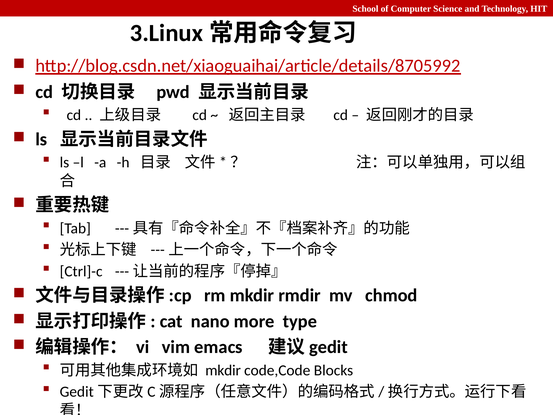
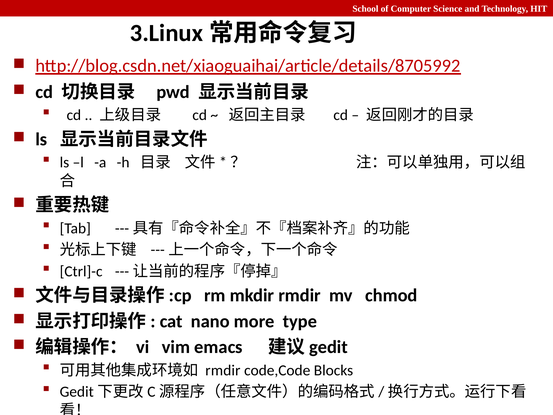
mkdir at (223, 370): mkdir -> rmdir
